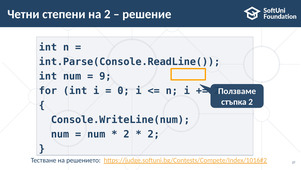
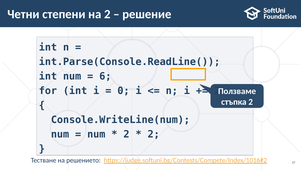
9: 9 -> 6
